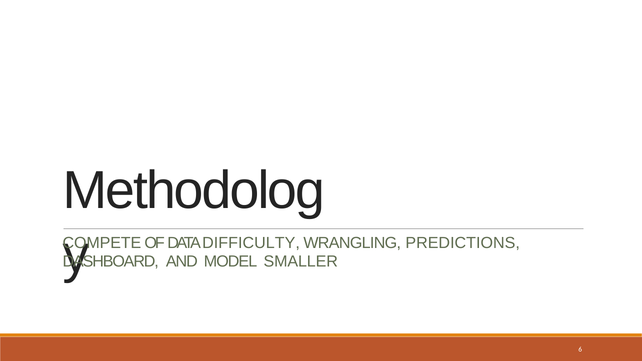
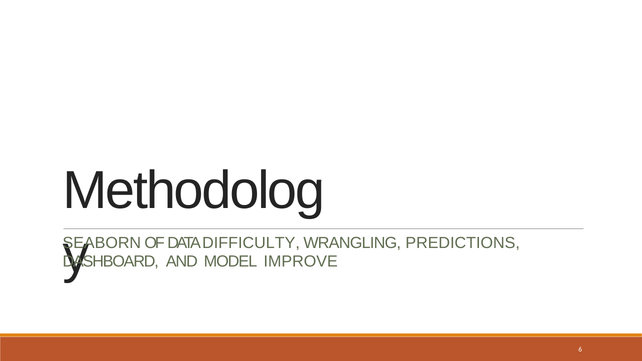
COMPETE: COMPETE -> SEABORN
SMALLER: SMALLER -> IMPROVE
